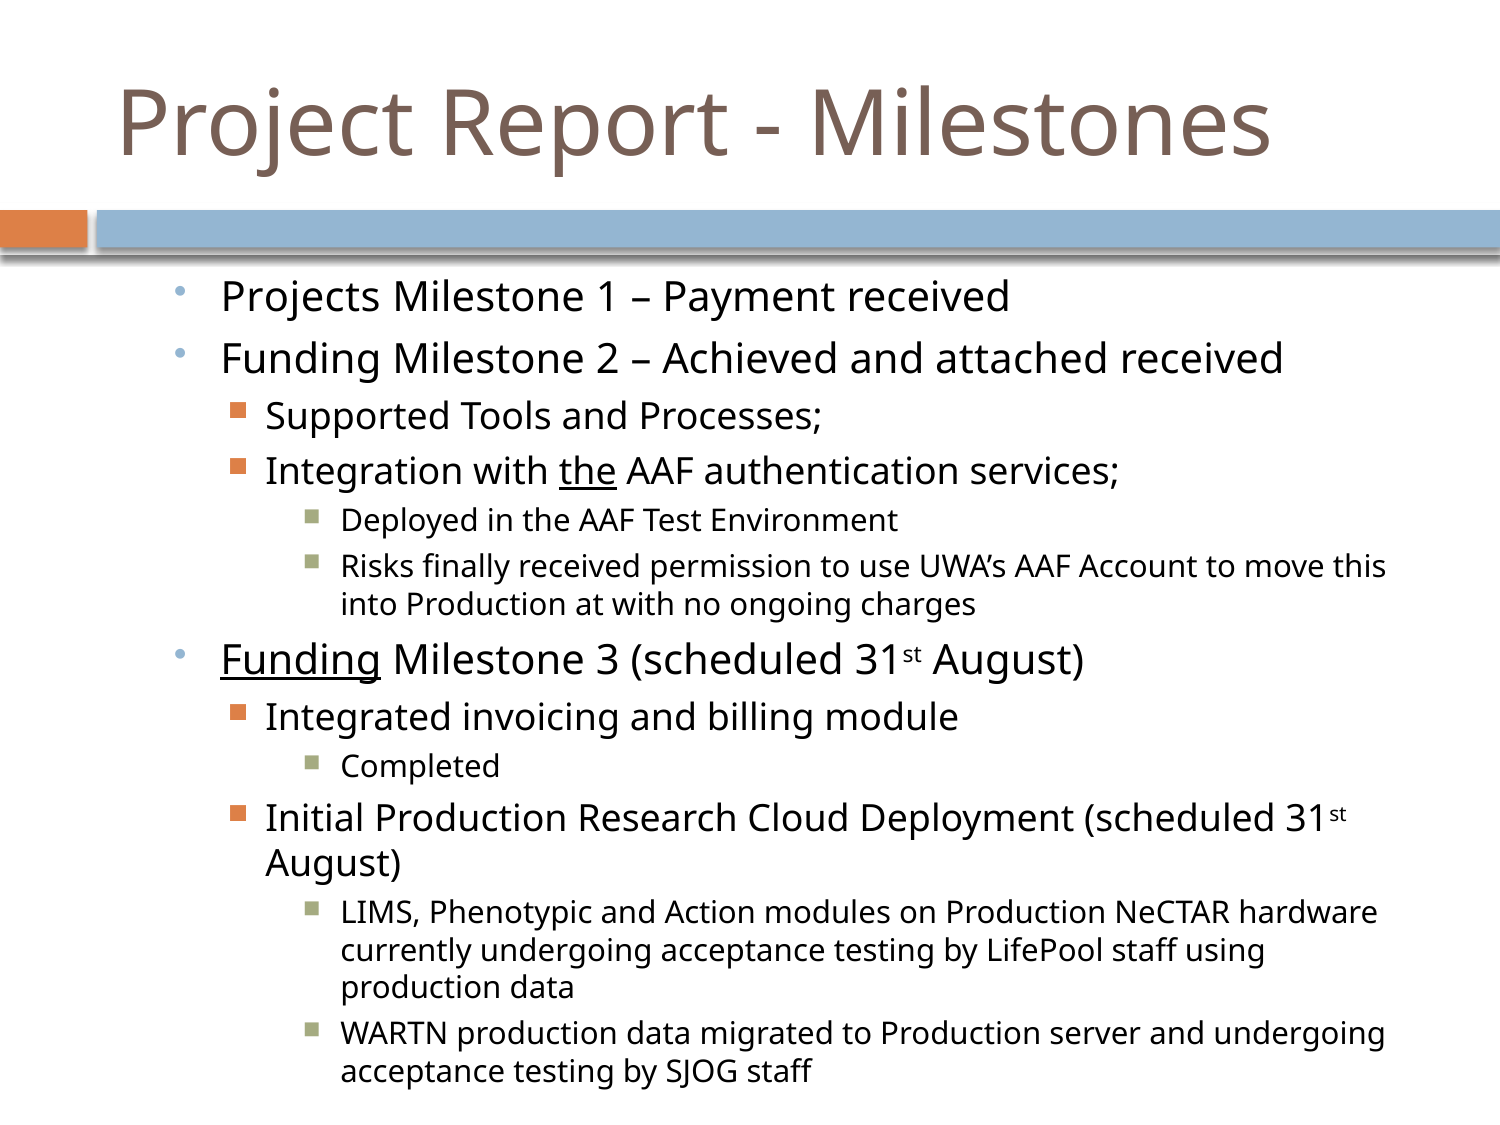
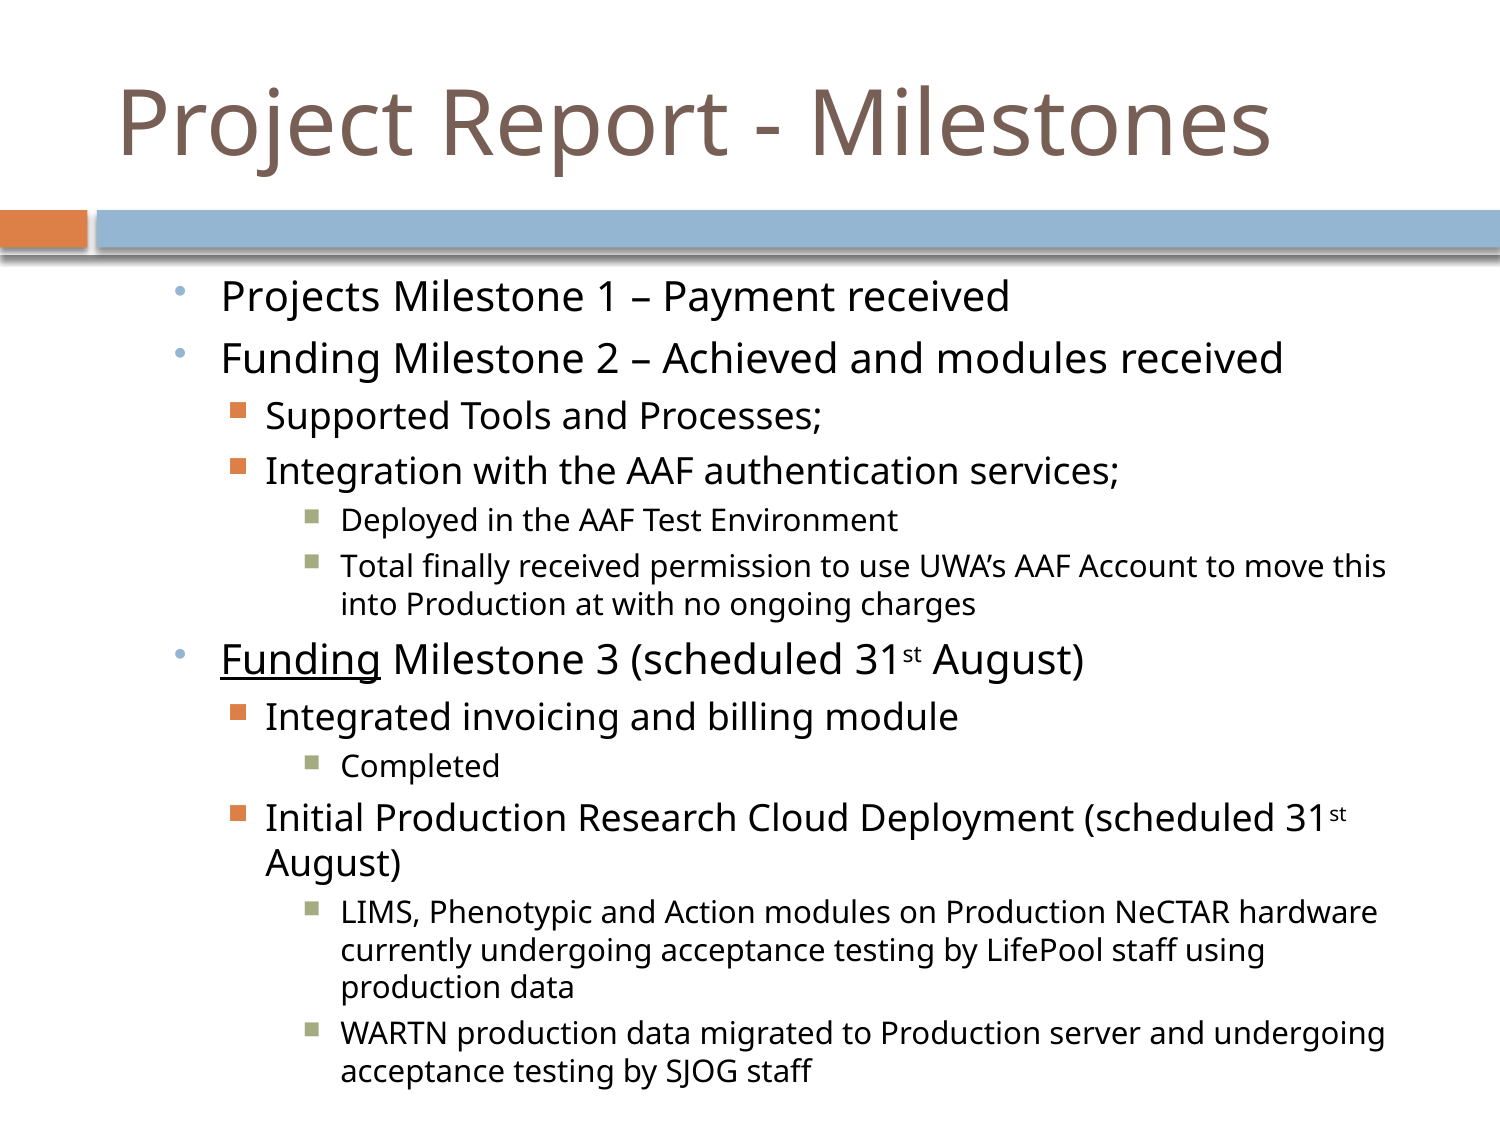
and attached: attached -> modules
the at (588, 472) underline: present -> none
Risks: Risks -> Total
